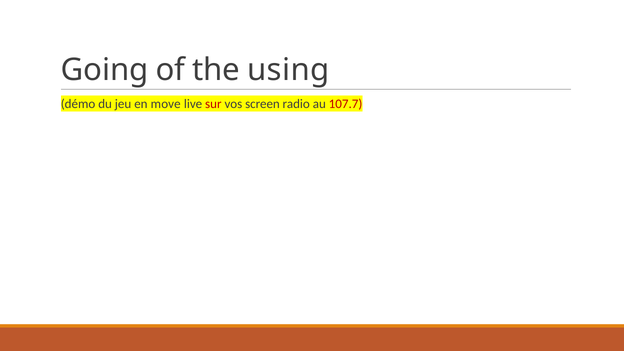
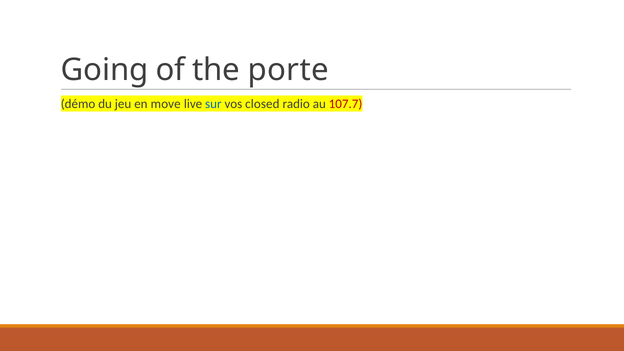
using: using -> porte
sur colour: red -> blue
screen: screen -> closed
